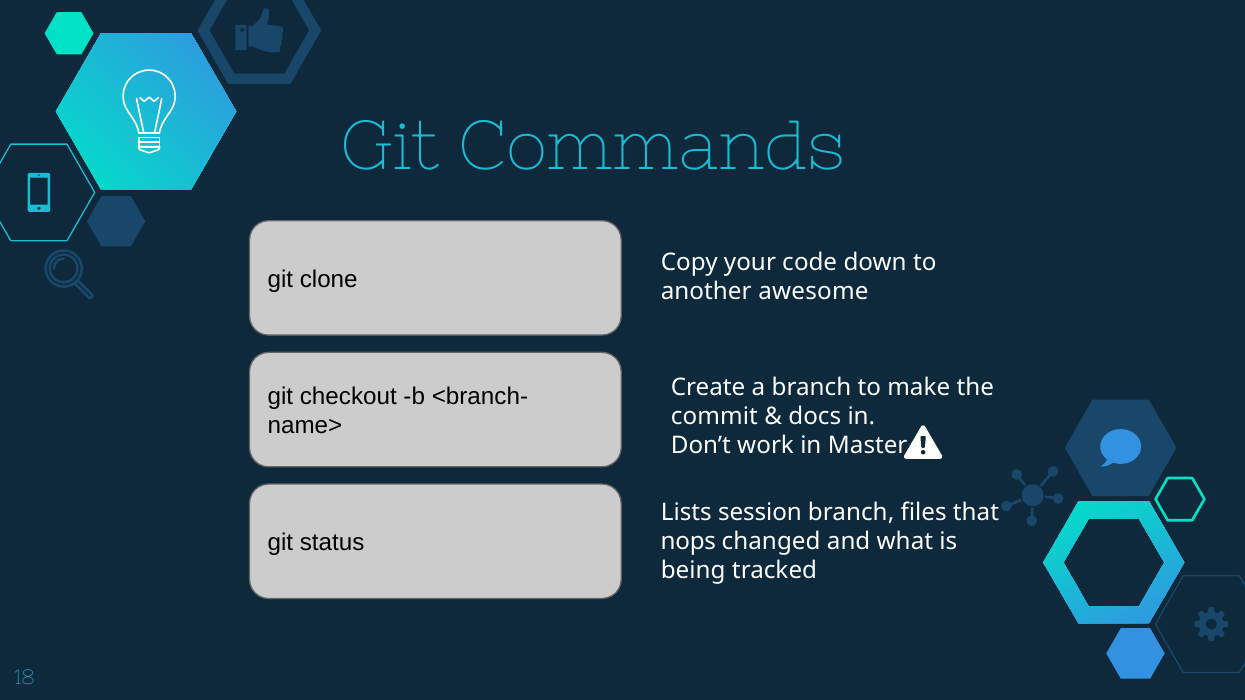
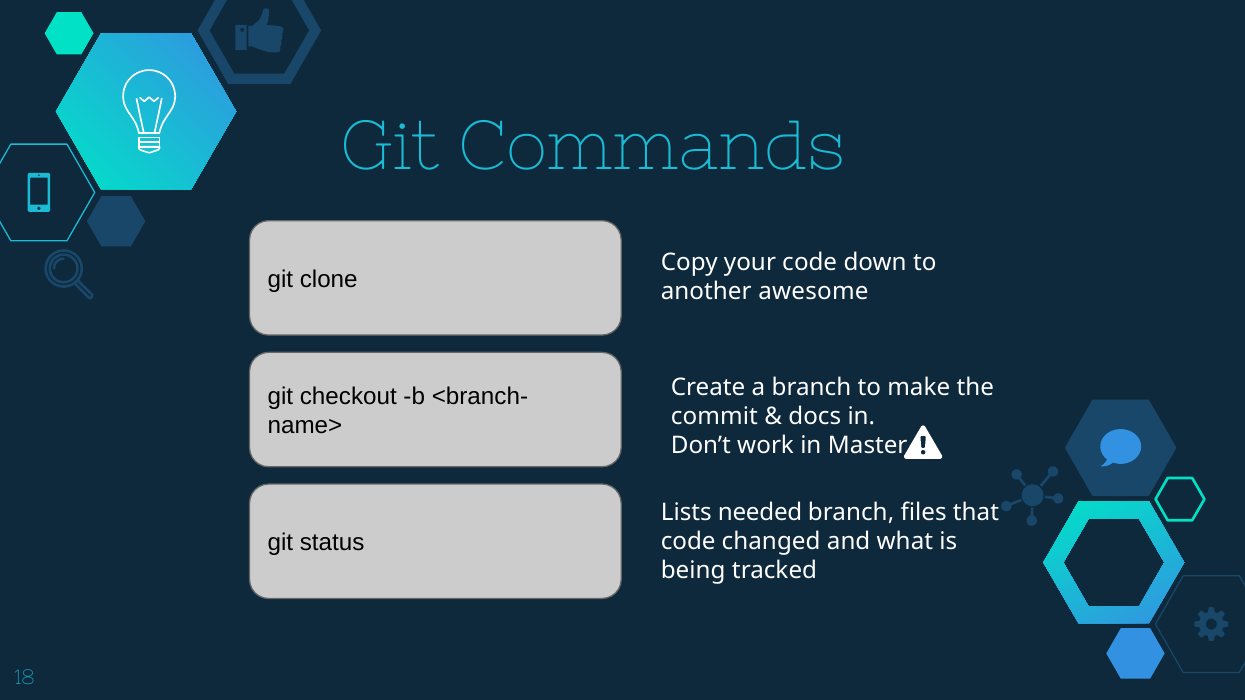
session: session -> needed
nops at (688, 542): nops -> code
